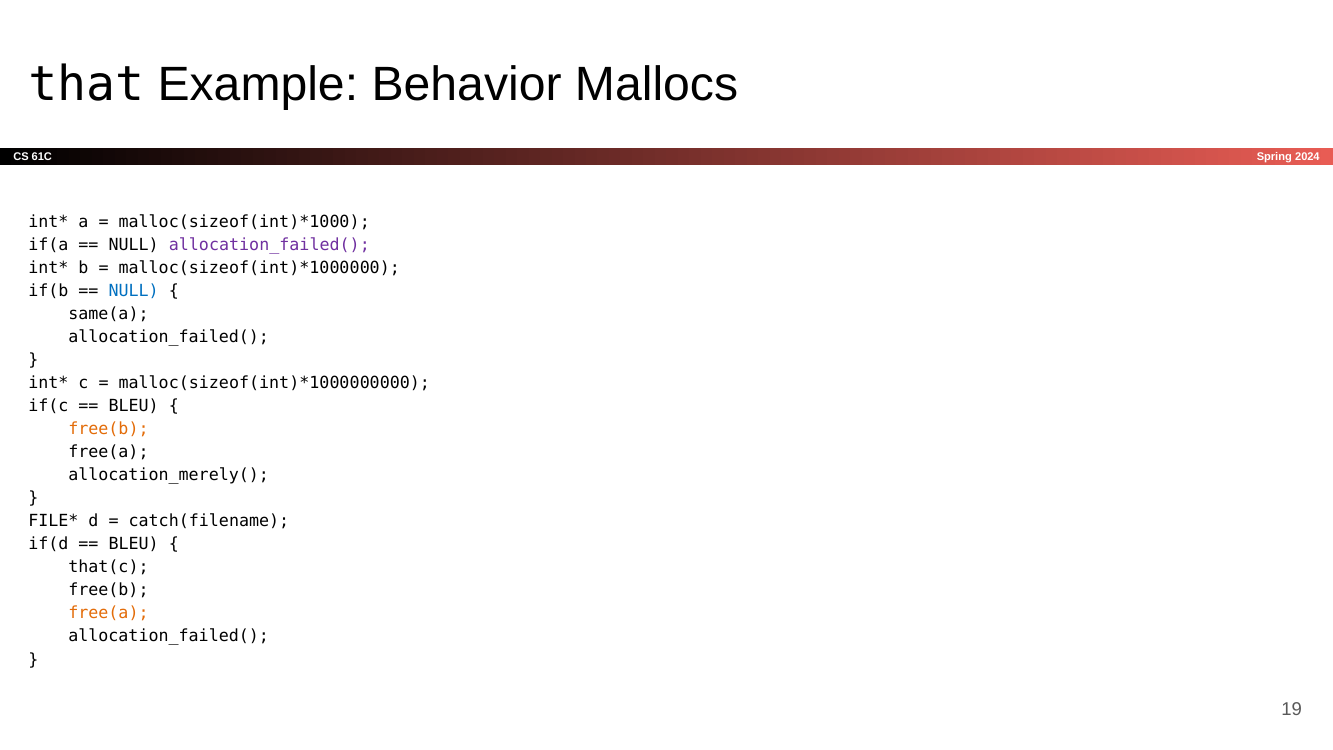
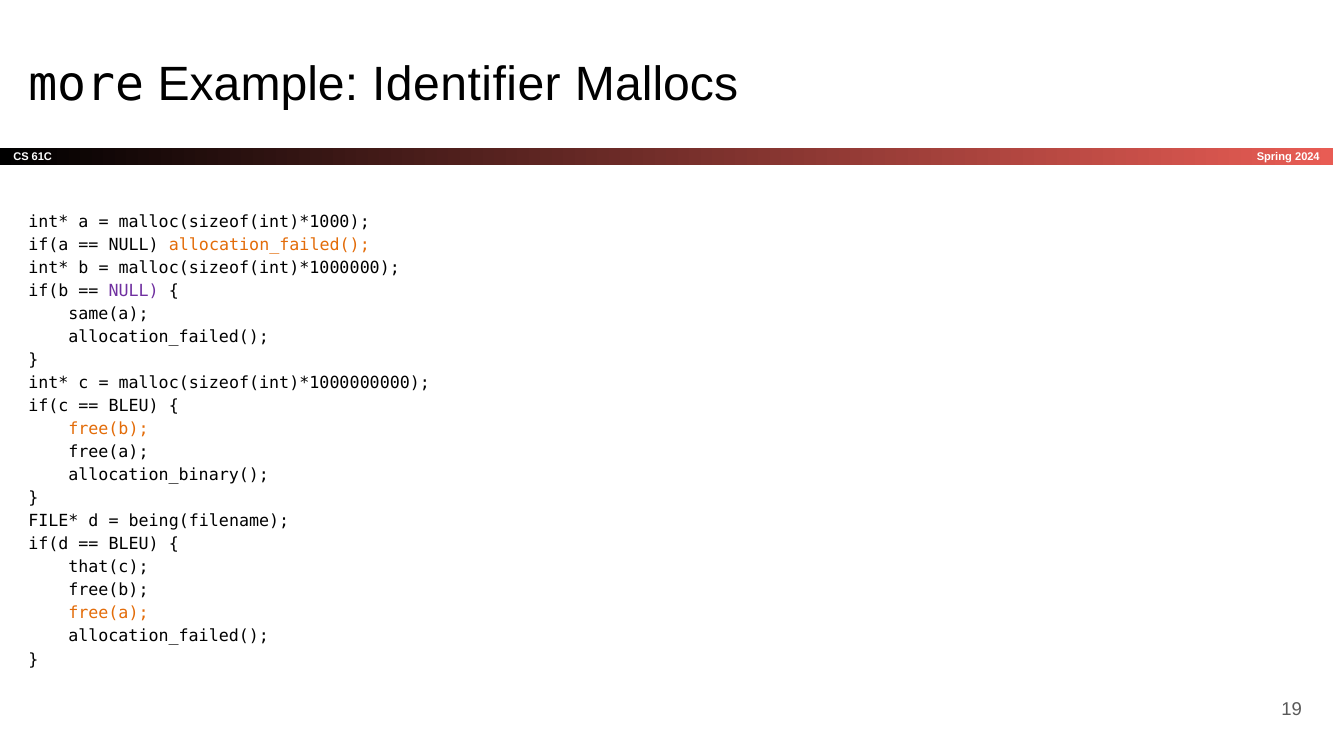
that: that -> more
Behavior: Behavior -> Identifier
allocation_failed( at (269, 245) colour: purple -> orange
NULL at (134, 291) colour: blue -> purple
allocation_merely(: allocation_merely( -> allocation_binary(
catch(filename: catch(filename -> being(filename
